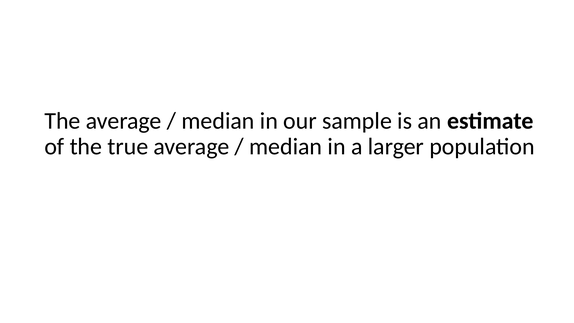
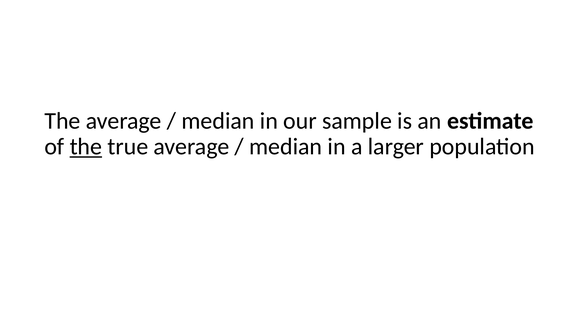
the at (86, 147) underline: none -> present
